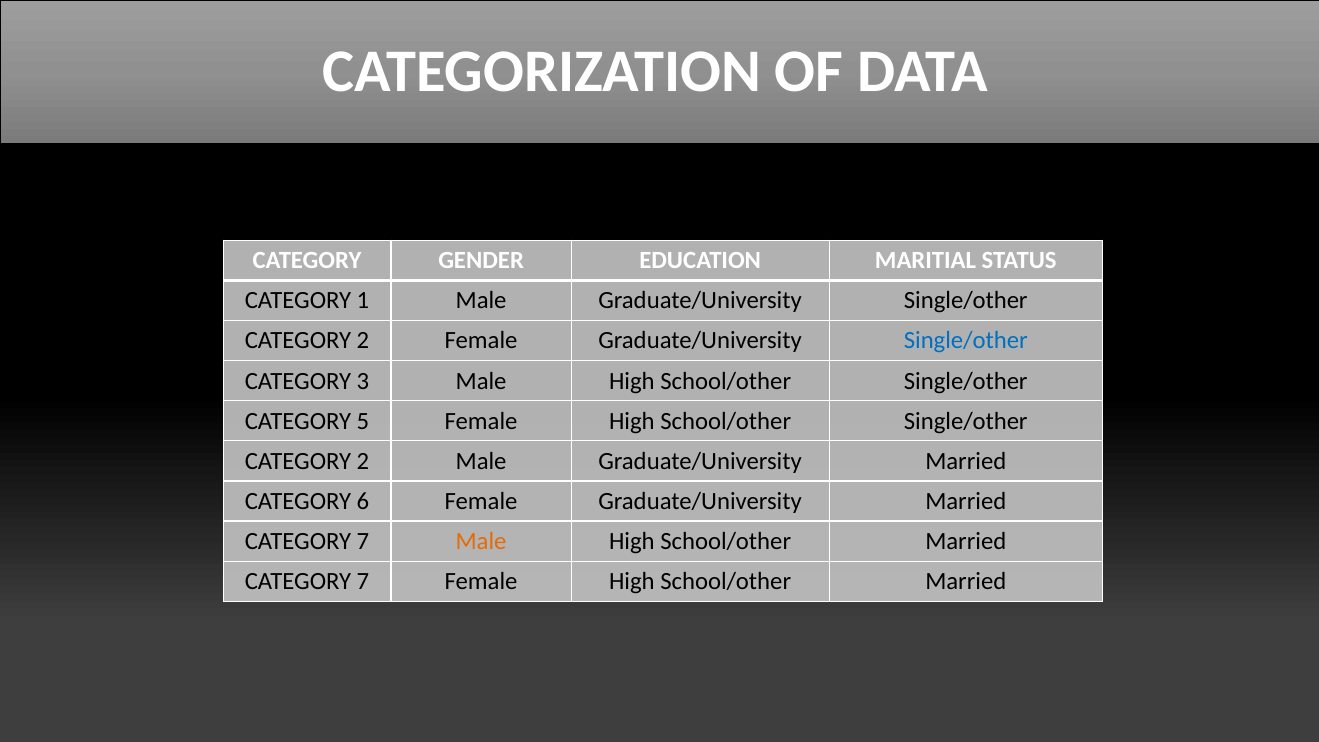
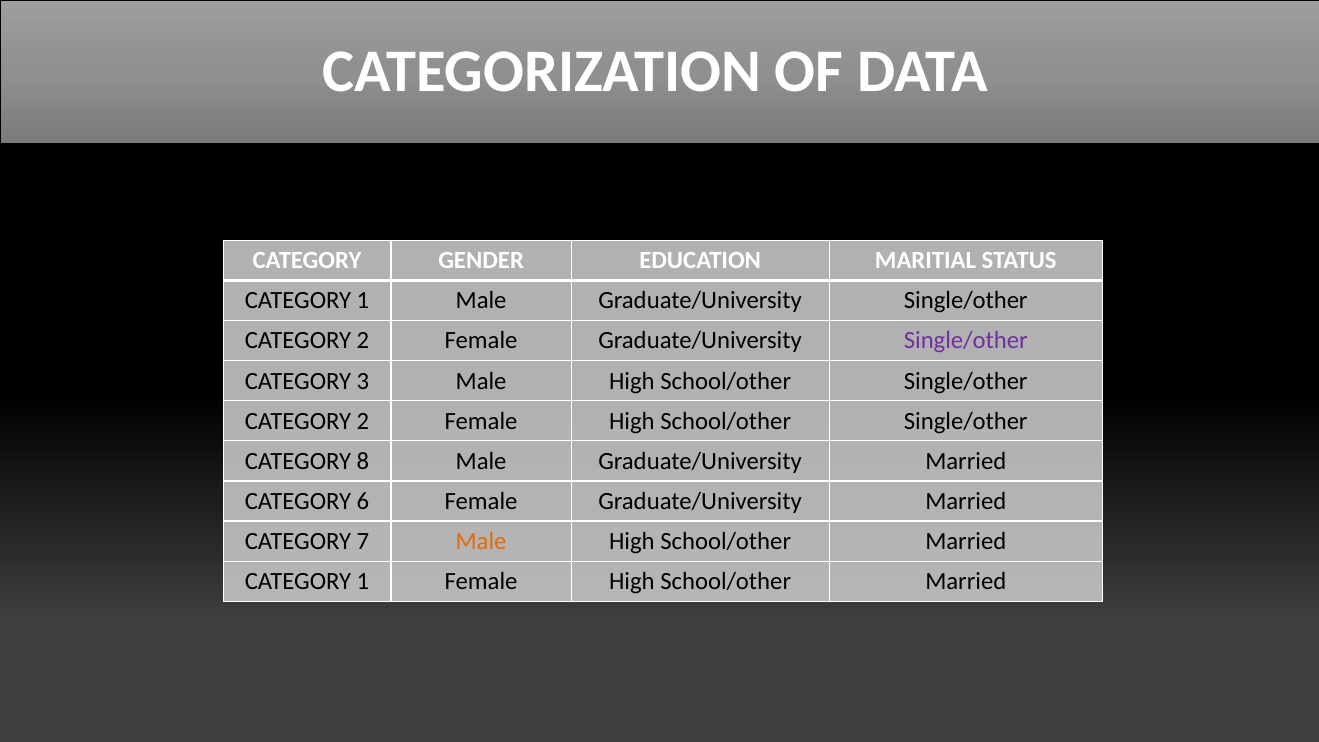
Single/other at (966, 341) colour: blue -> purple
5 at (363, 421): 5 -> 2
2 at (363, 461): 2 -> 8
7 at (363, 581): 7 -> 1
